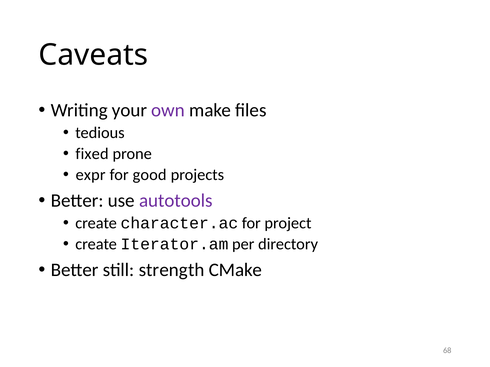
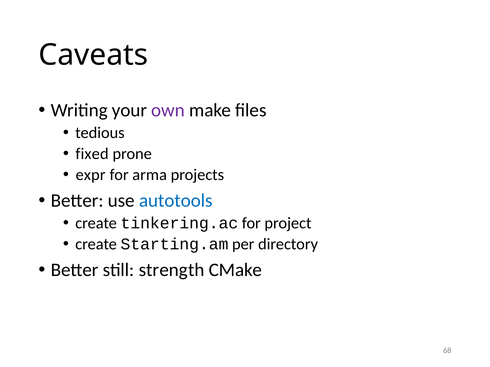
good: good -> arma
autotools colour: purple -> blue
character.ac: character.ac -> tinkering.ac
Iterator.am: Iterator.am -> Starting.am
